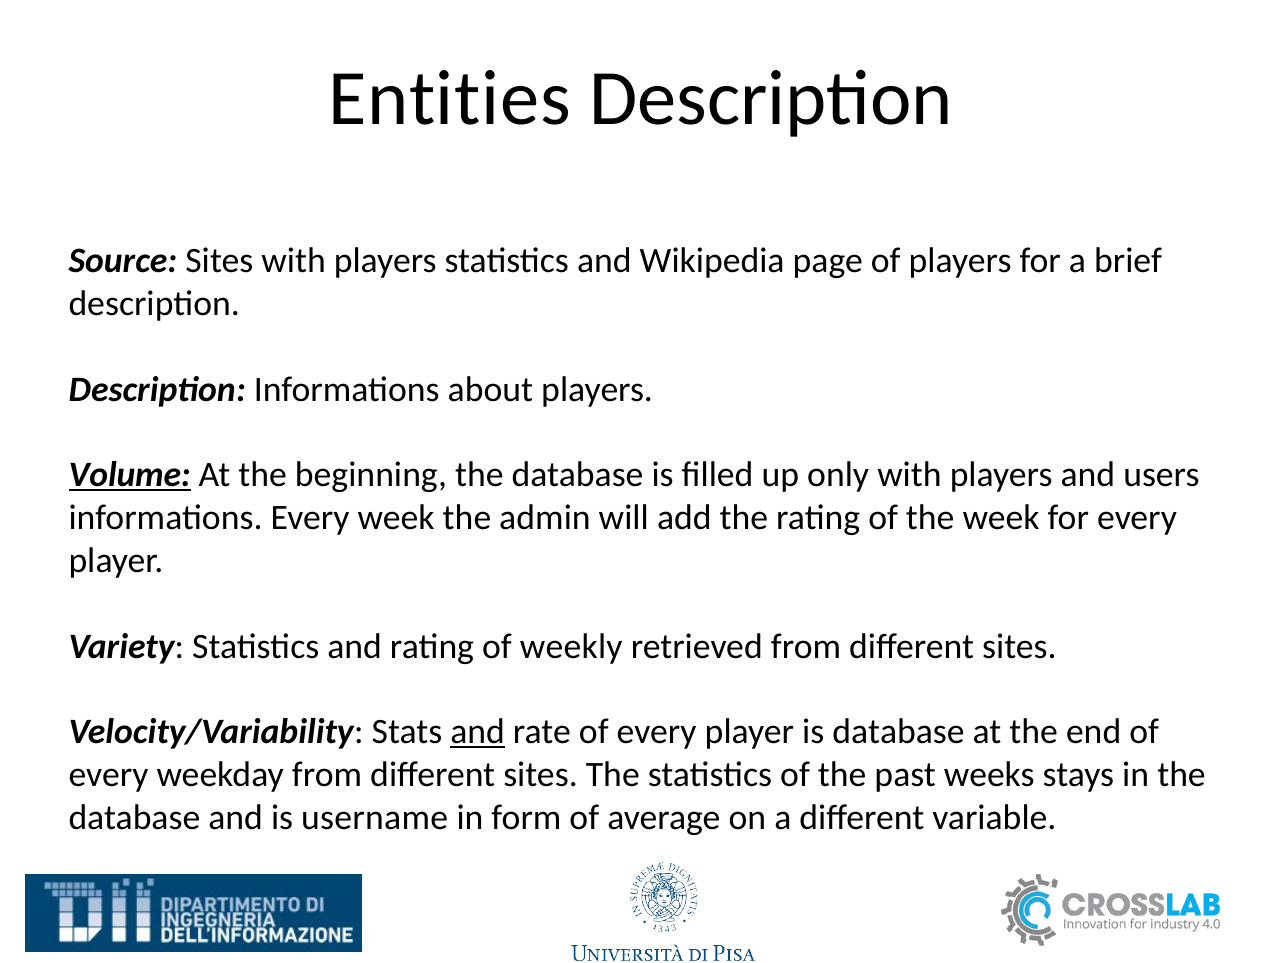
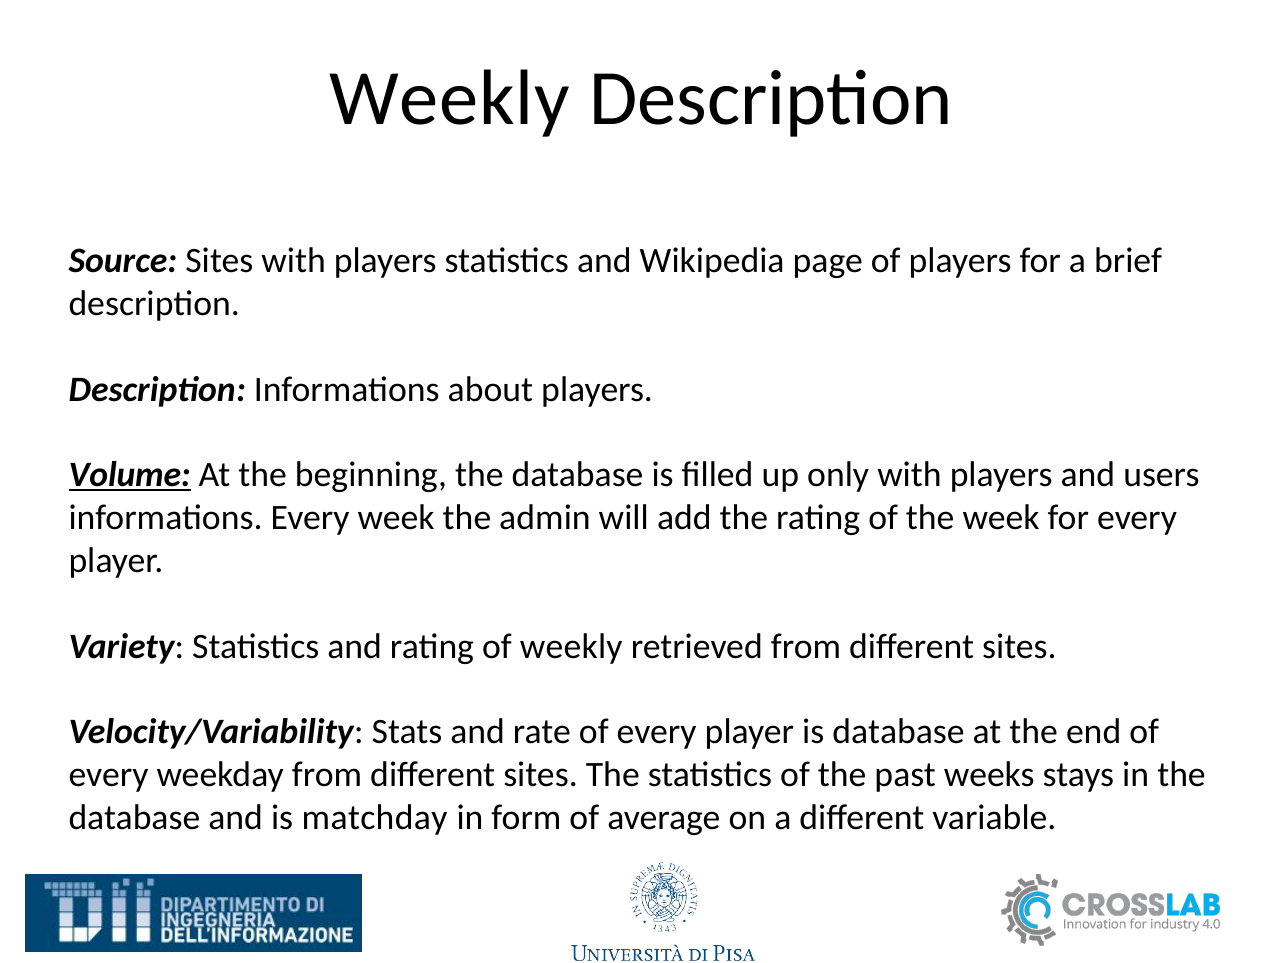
Entities at (449, 98): Entities -> Weekly
and at (478, 732) underline: present -> none
username: username -> matchday
